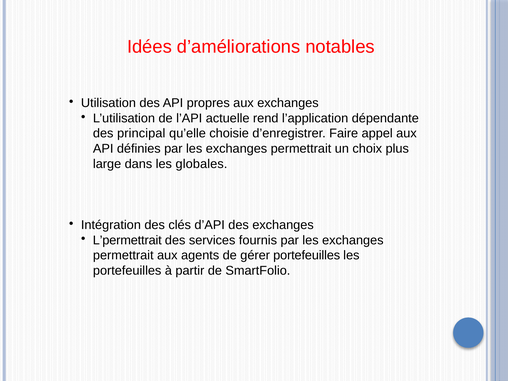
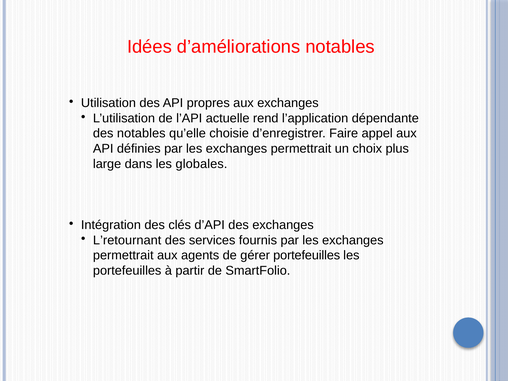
des principal: principal -> notables
L’permettrait: L’permettrait -> L’retournant
